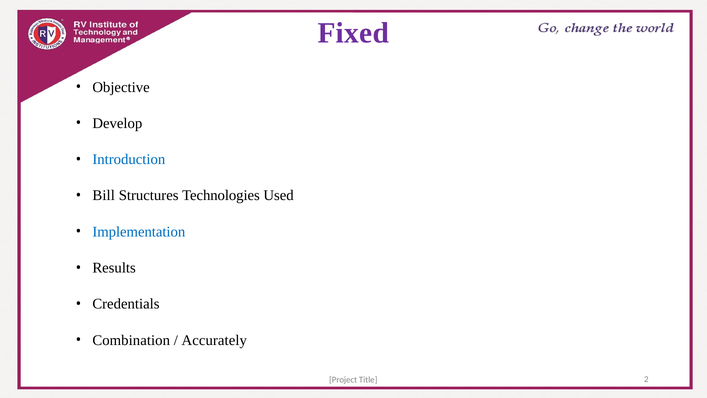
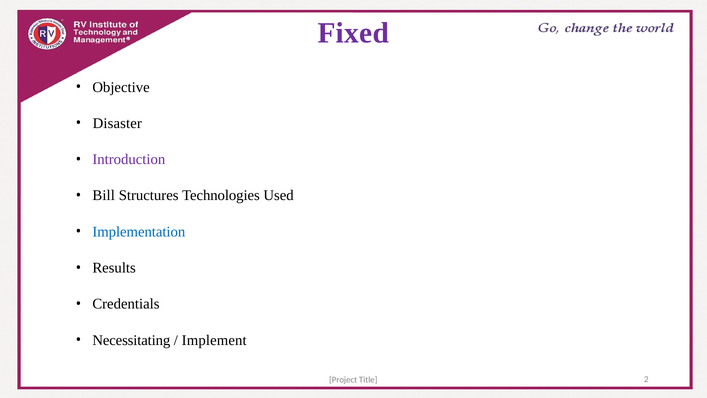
Develop: Develop -> Disaster
Introduction colour: blue -> purple
Combination: Combination -> Necessitating
Accurately: Accurately -> Implement
